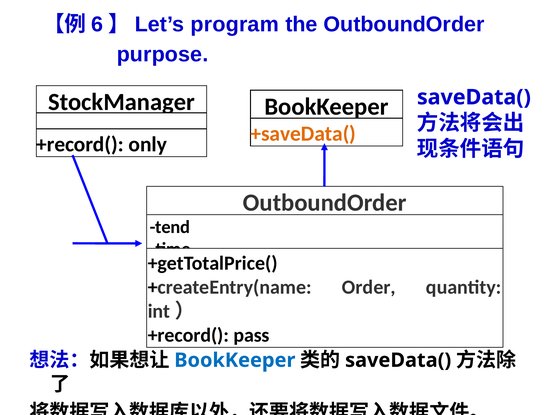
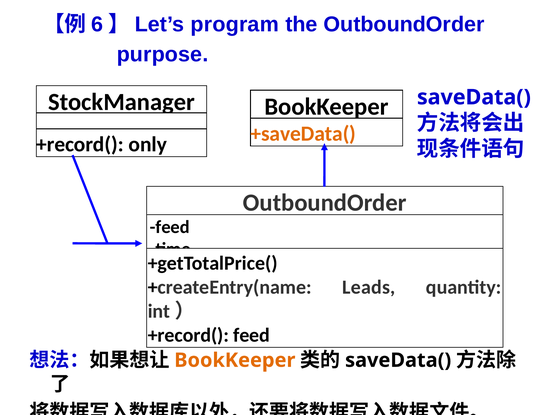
tend at (170, 227): tend -> feed
Order: Order -> Leads
+record( pass: pass -> feed
BookKeeper at (235, 360) colour: blue -> orange
